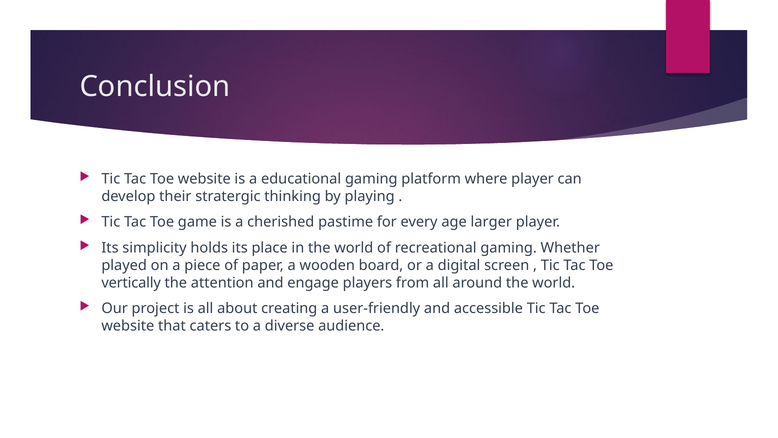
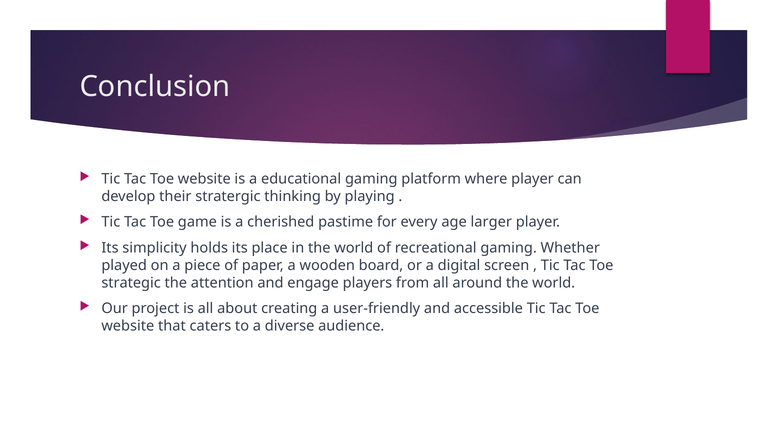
vertically: vertically -> strategic
